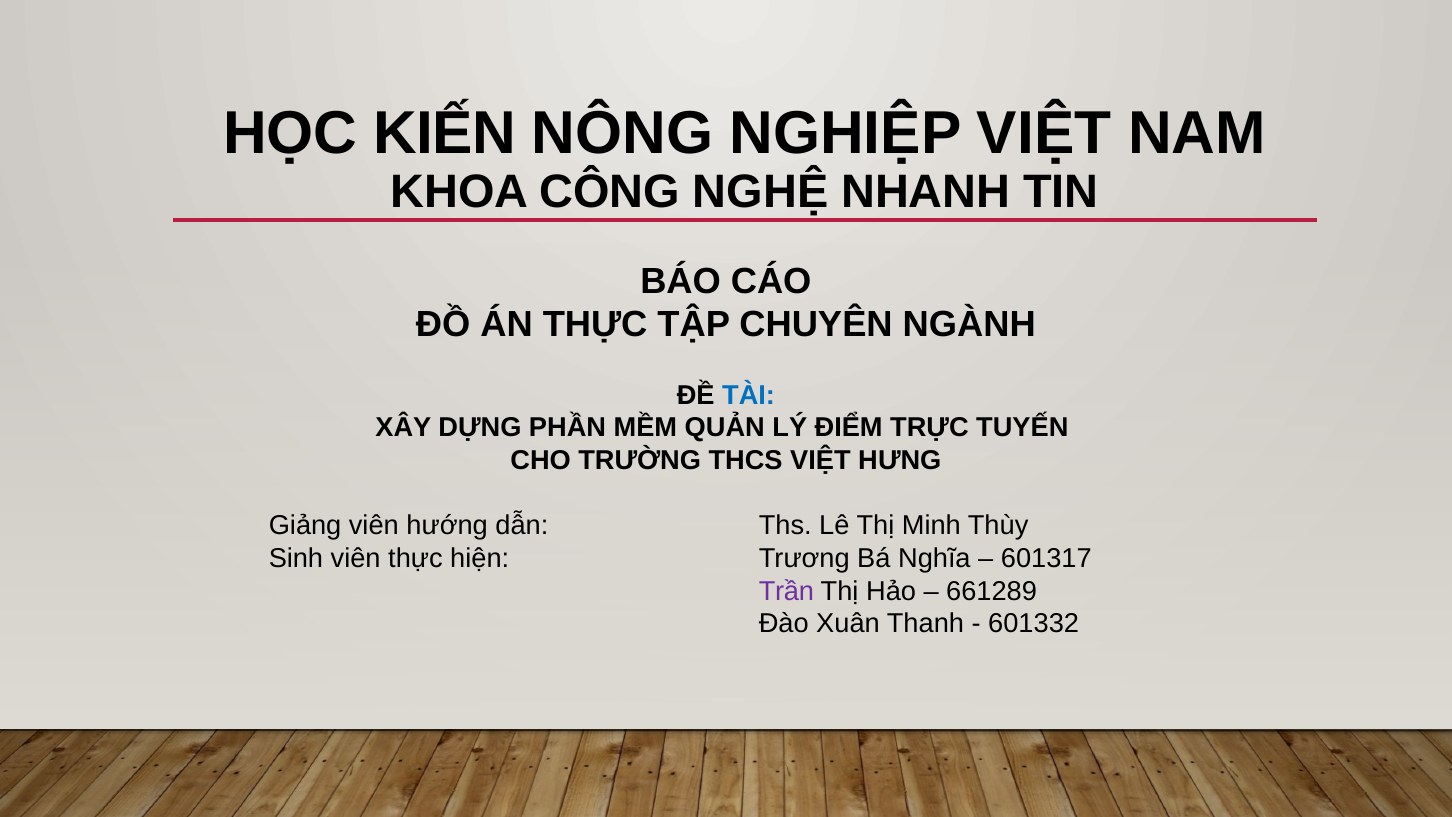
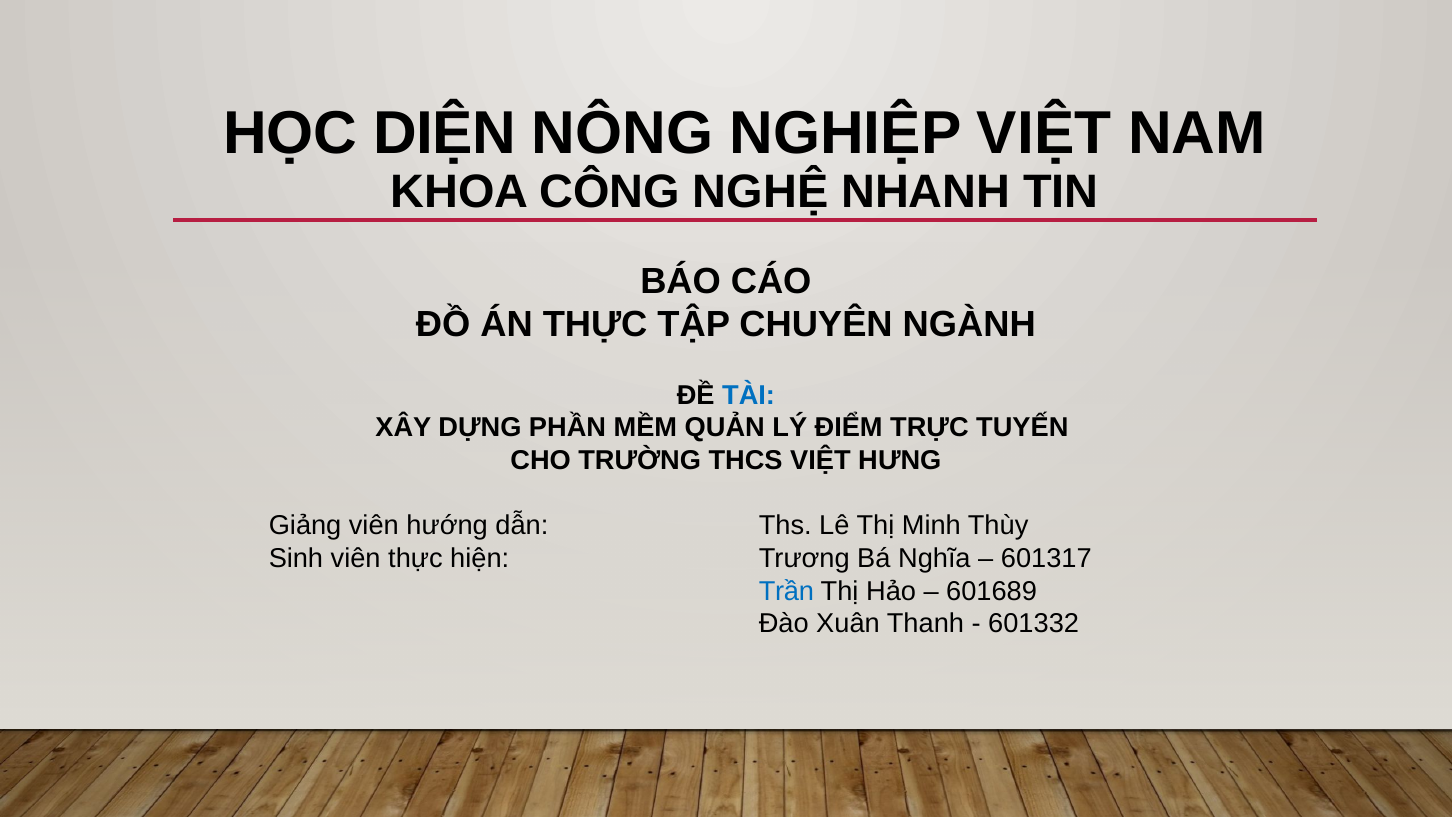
KIẾN: KIẾN -> DIỆN
Trần colour: purple -> blue
661289: 661289 -> 601689
